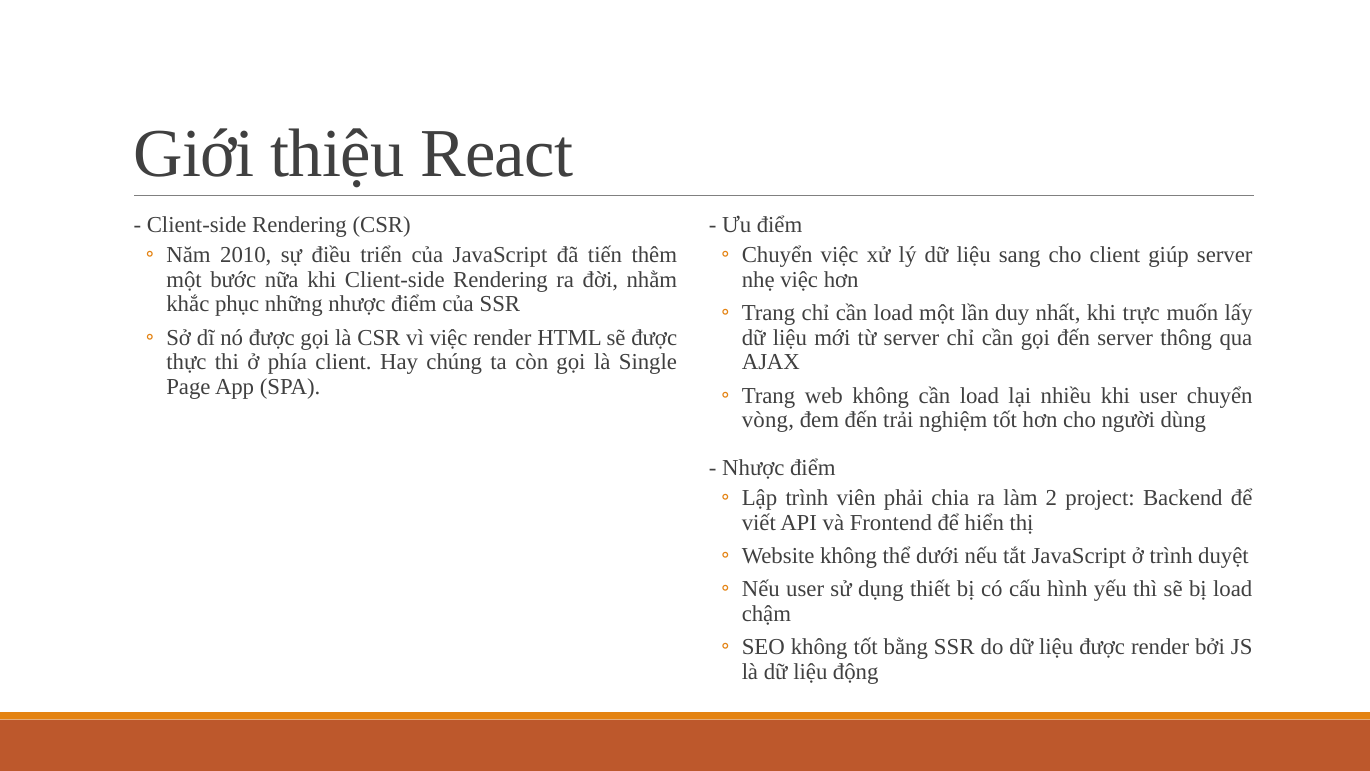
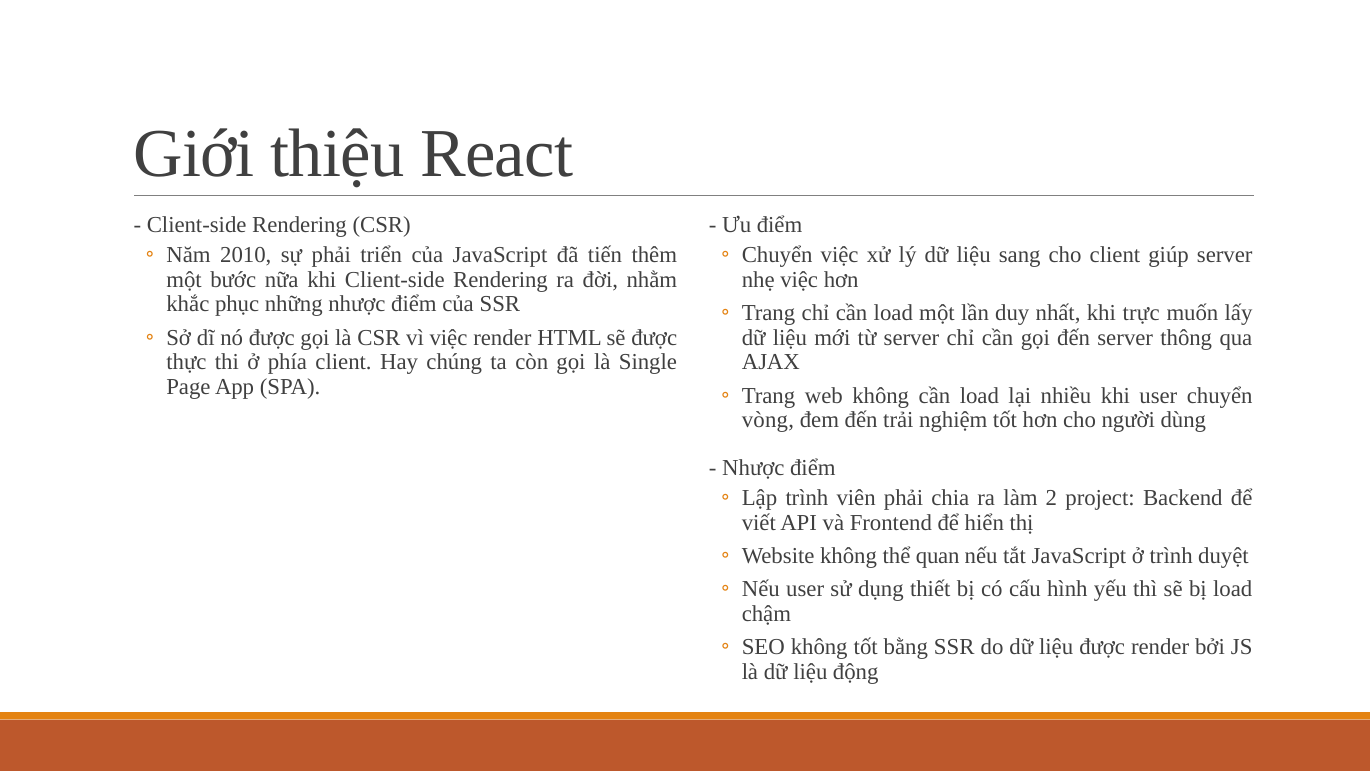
sự điều: điều -> phải
dưới: dưới -> quan
